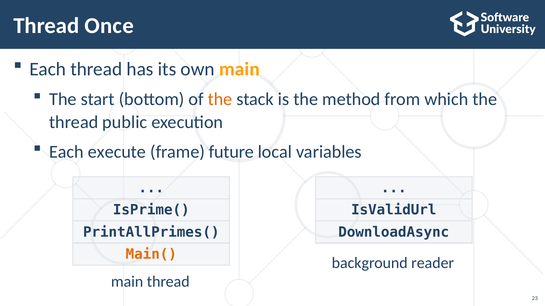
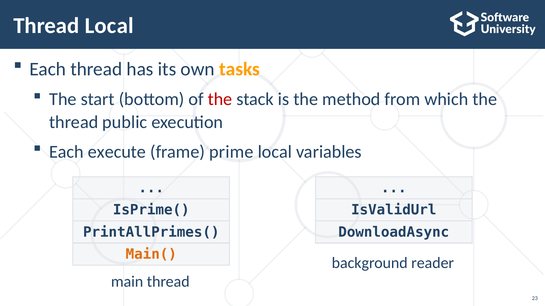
Thread Once: Once -> Local
own main: main -> tasks
the at (220, 99) colour: orange -> red
future: future -> prime
